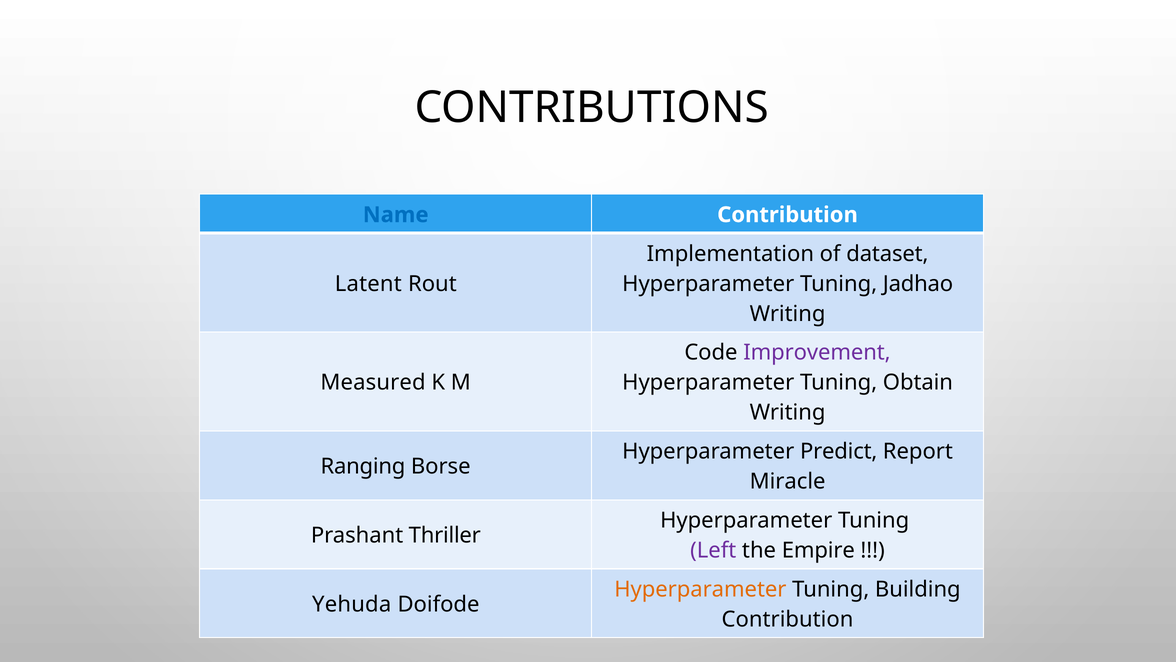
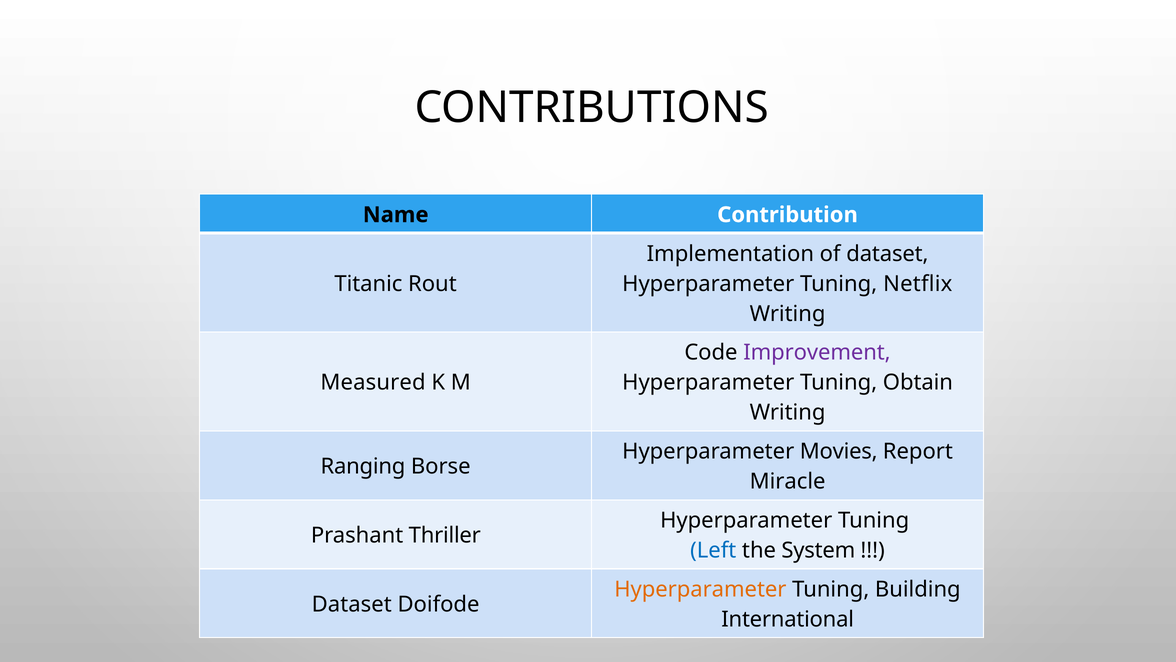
Name colour: blue -> black
Latent: Latent -> Titanic
Jadhao: Jadhao -> Netflix
Predict: Predict -> Movies
Left colour: purple -> blue
Empire: Empire -> System
Yehuda at (352, 604): Yehuda -> Dataset
Contribution at (788, 619): Contribution -> International
